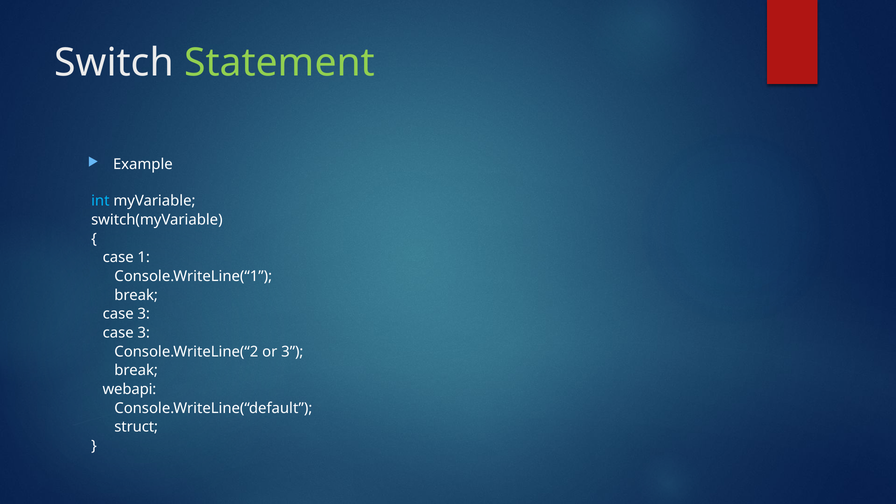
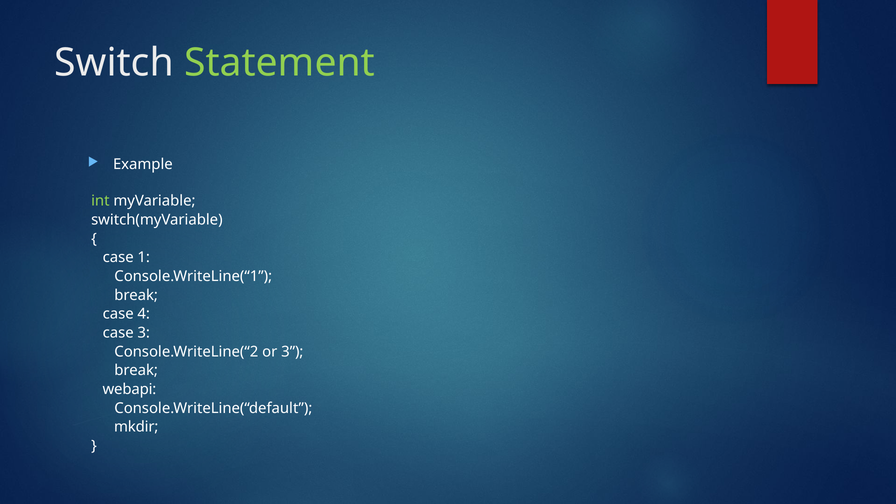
int colour: light blue -> light green
3 at (144, 314): 3 -> 4
struct: struct -> mkdir
